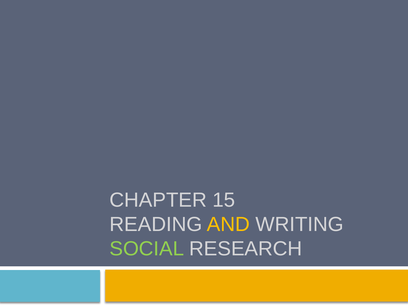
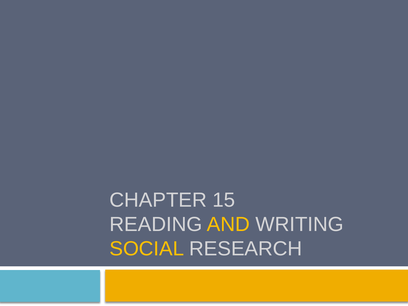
SOCIAL colour: light green -> yellow
